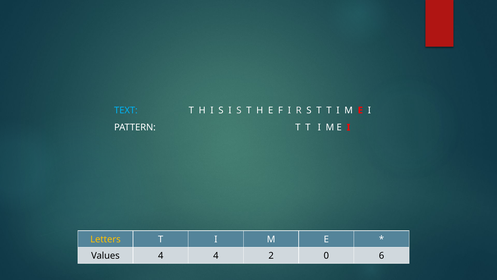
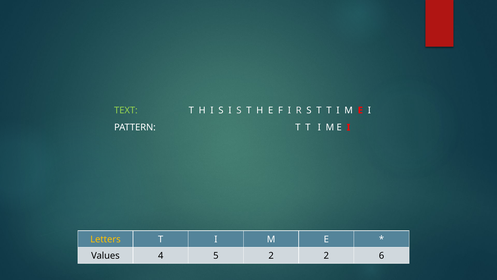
TEXT colour: light blue -> light green
4 4: 4 -> 5
2 0: 0 -> 2
